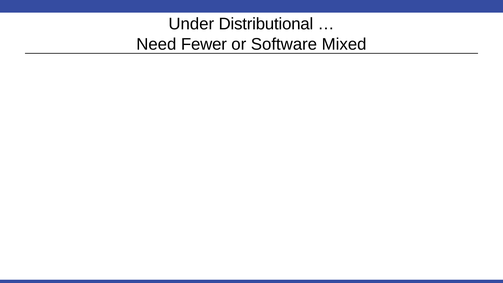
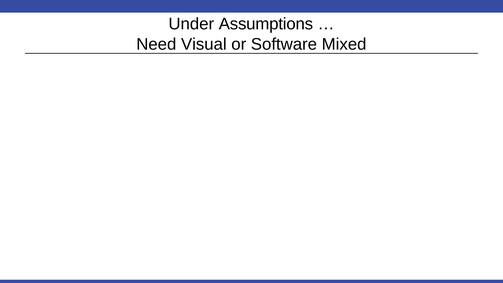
Distributional: Distributional -> Assumptions
Fewer: Fewer -> Visual
